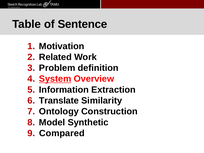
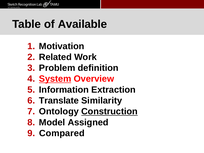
Sentence: Sentence -> Available
Construction underline: none -> present
Synthetic: Synthetic -> Assigned
